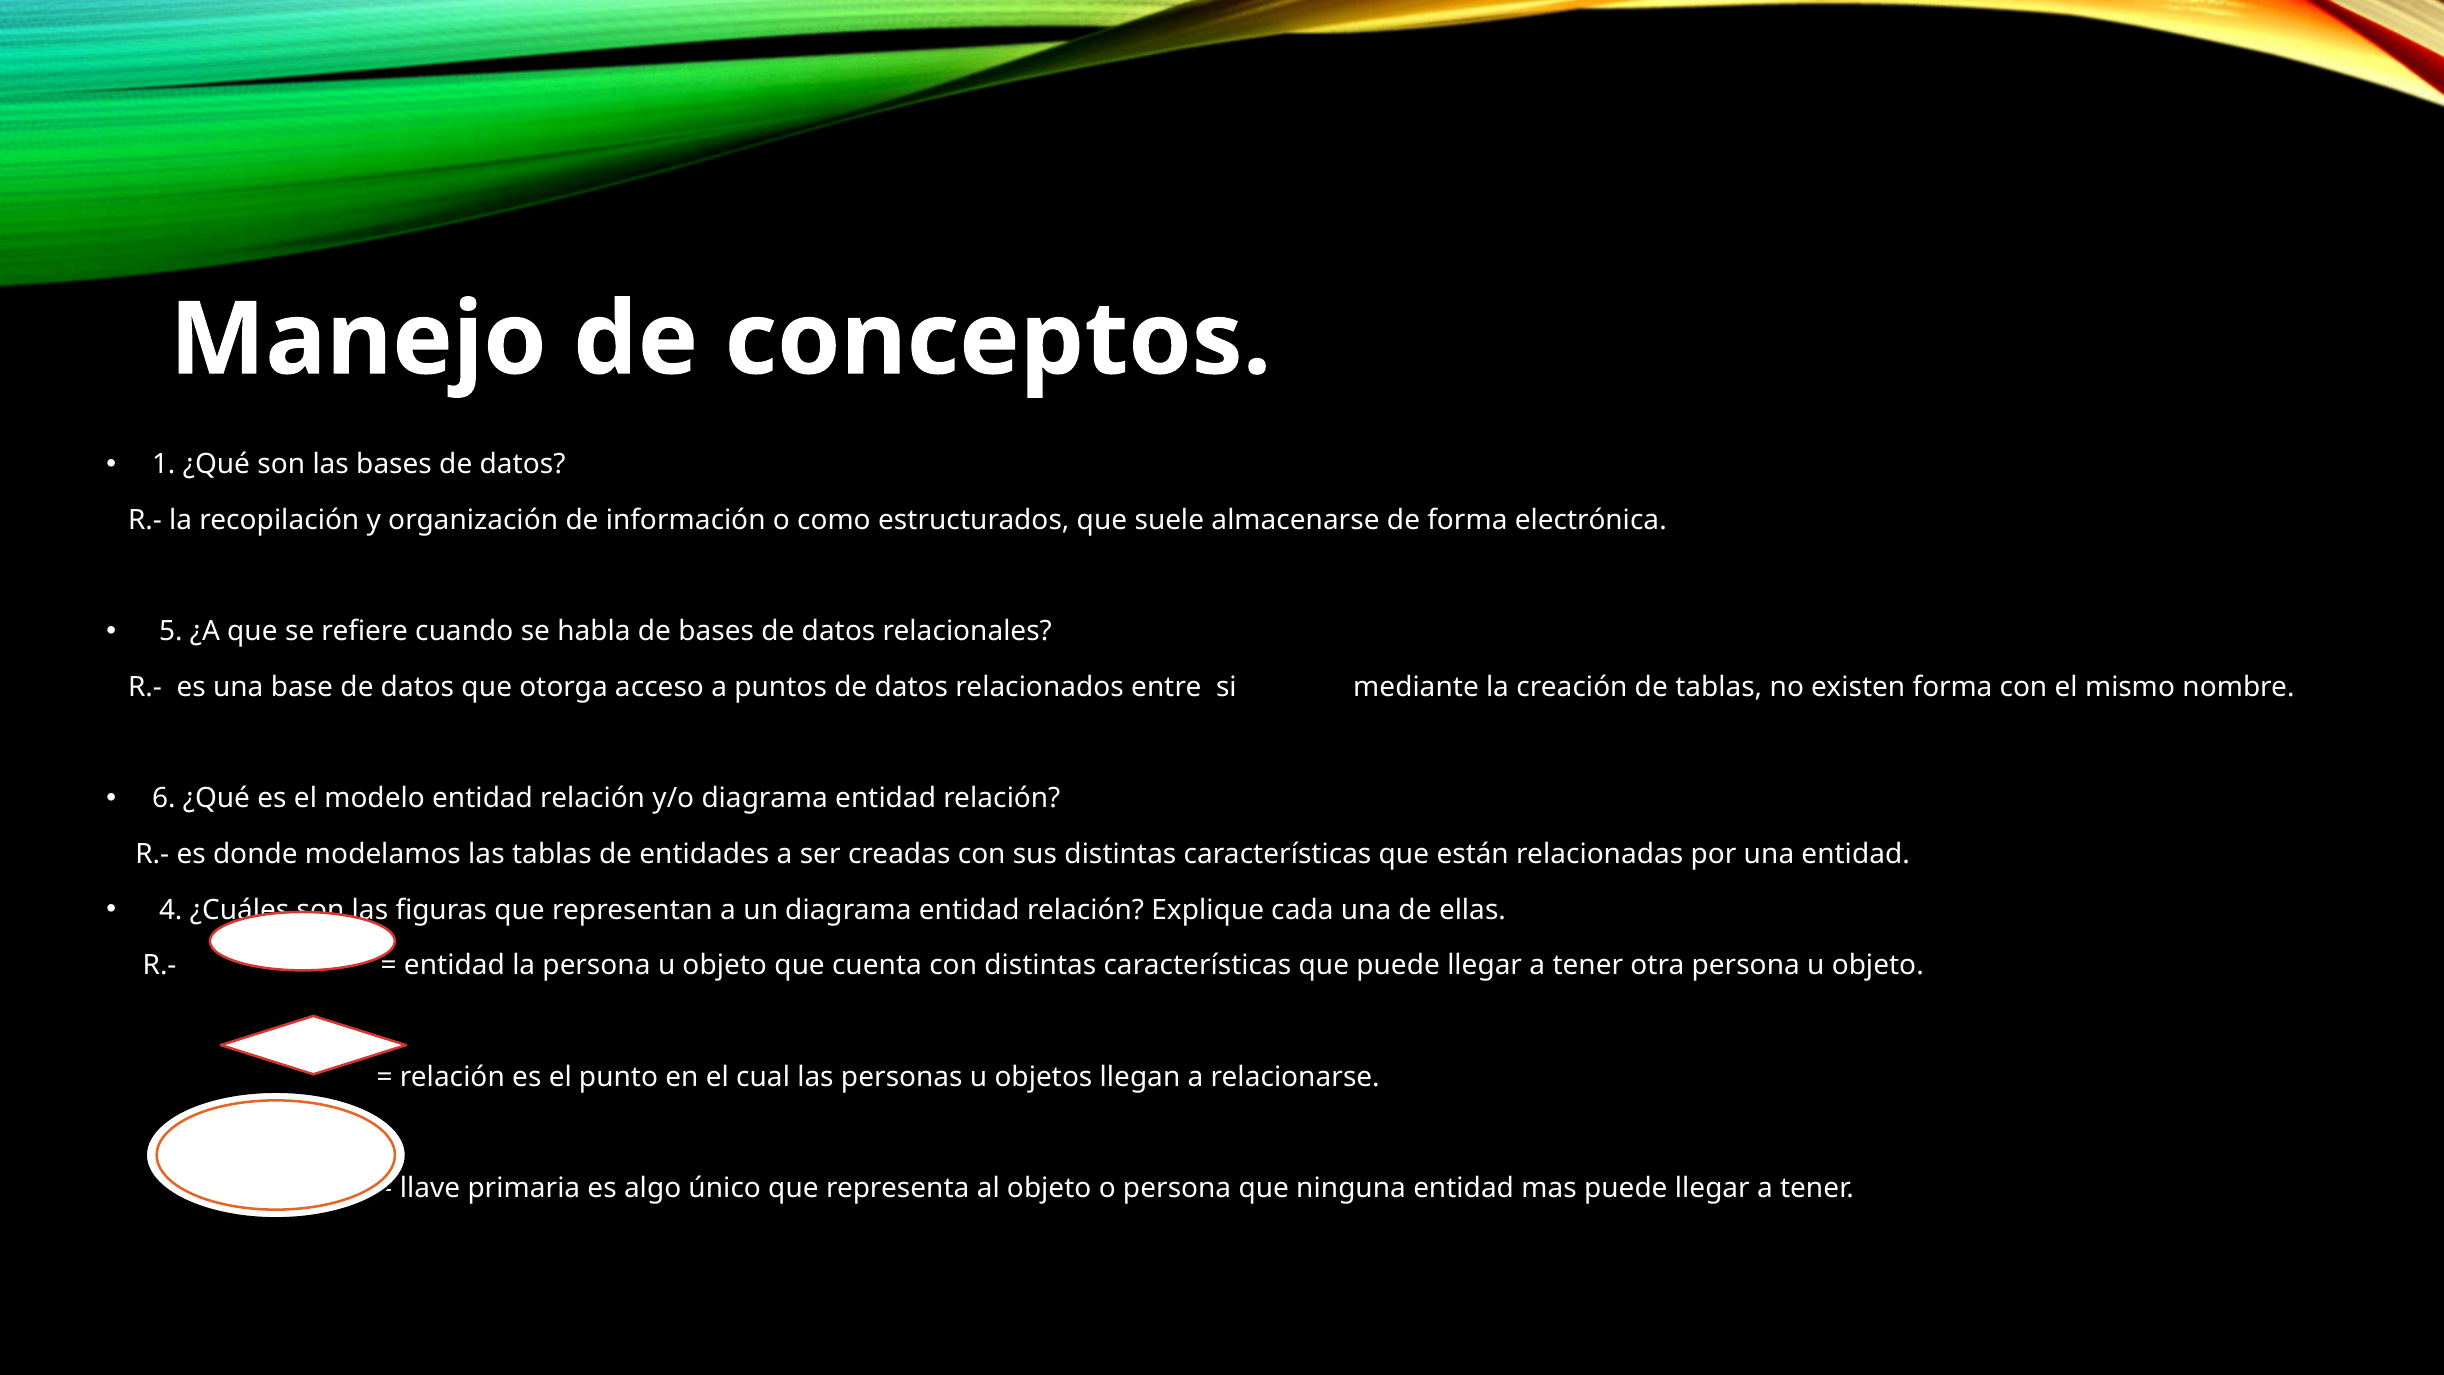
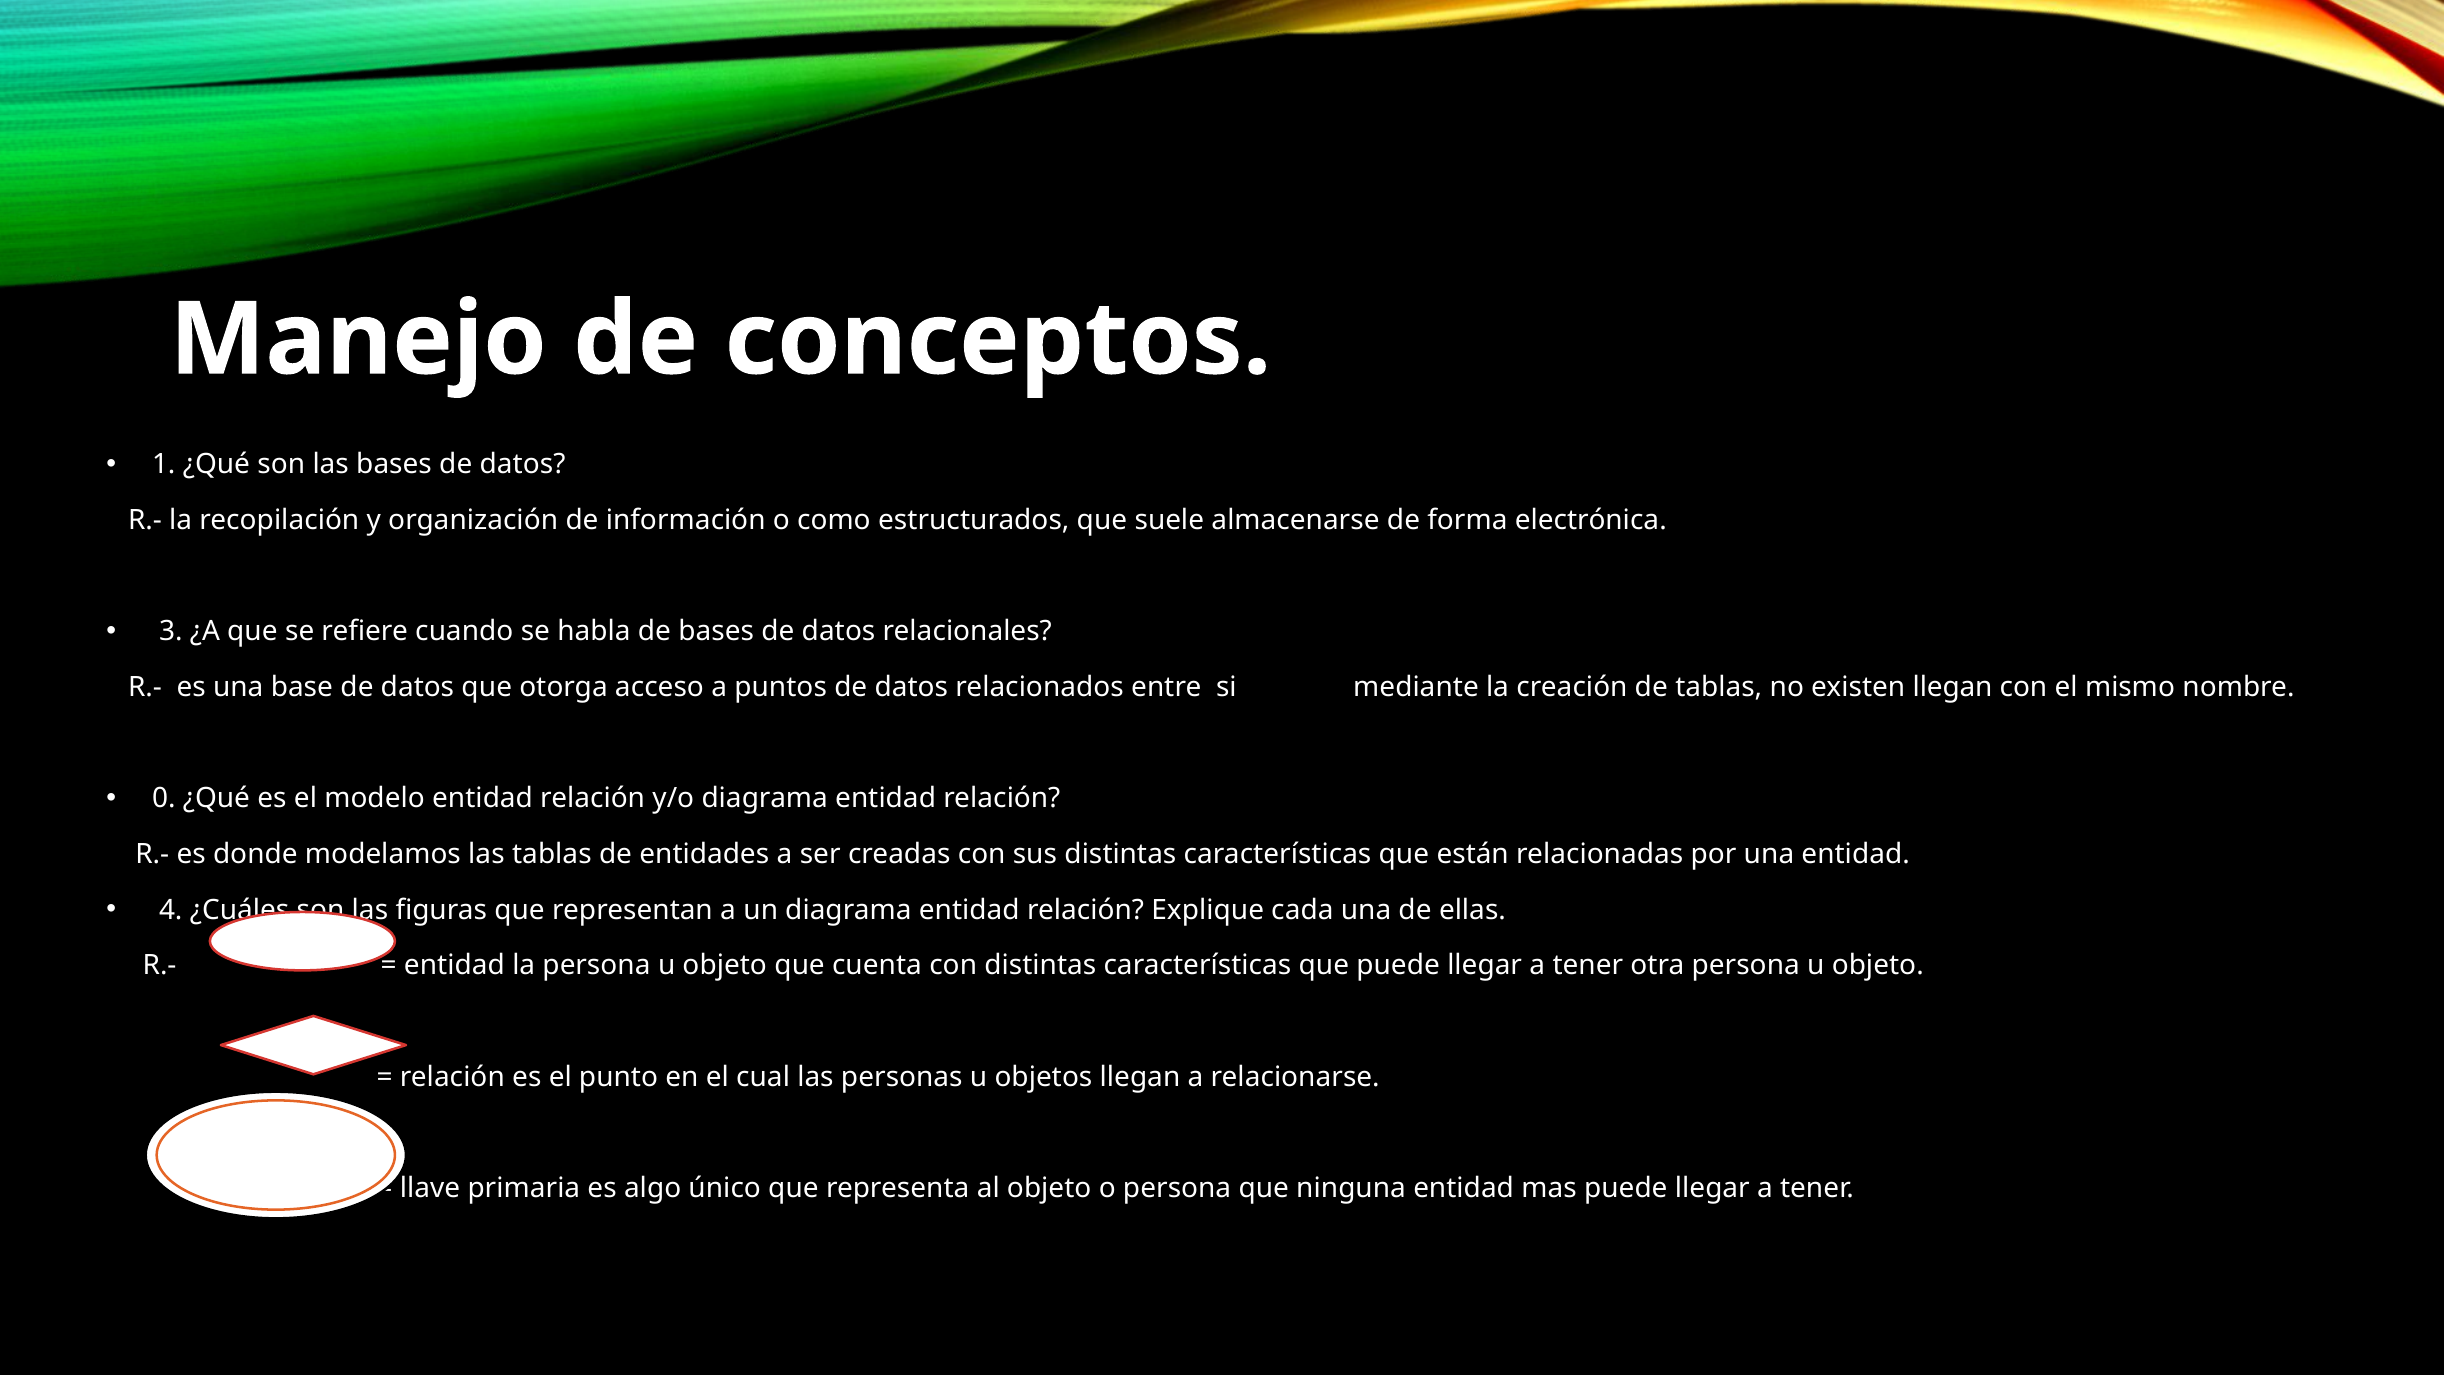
5: 5 -> 3
existen forma: forma -> llegan
6: 6 -> 0
